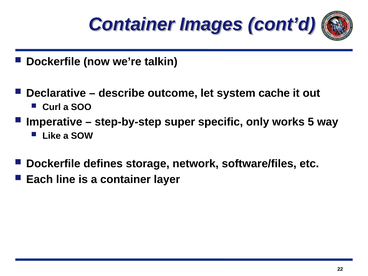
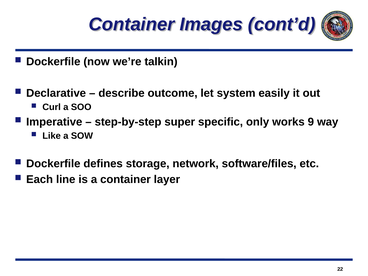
cache: cache -> easily
5: 5 -> 9
